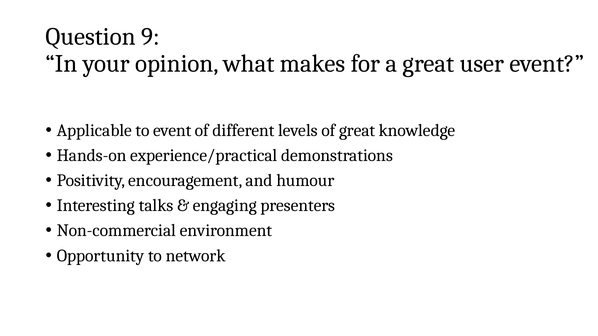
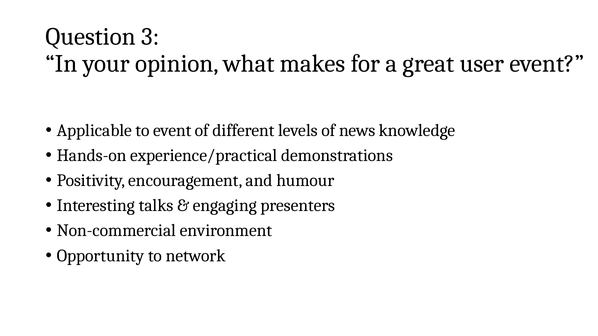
9: 9 -> 3
of great: great -> news
